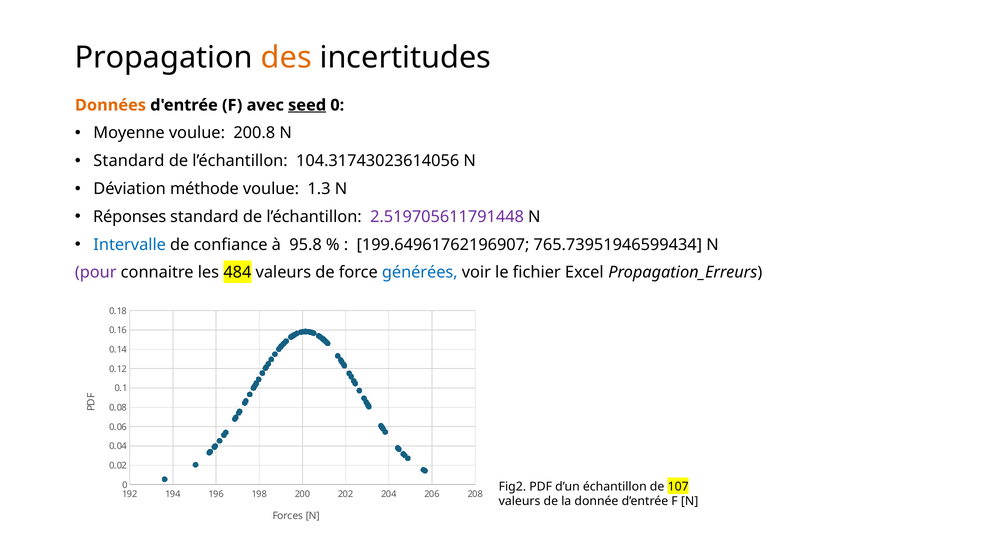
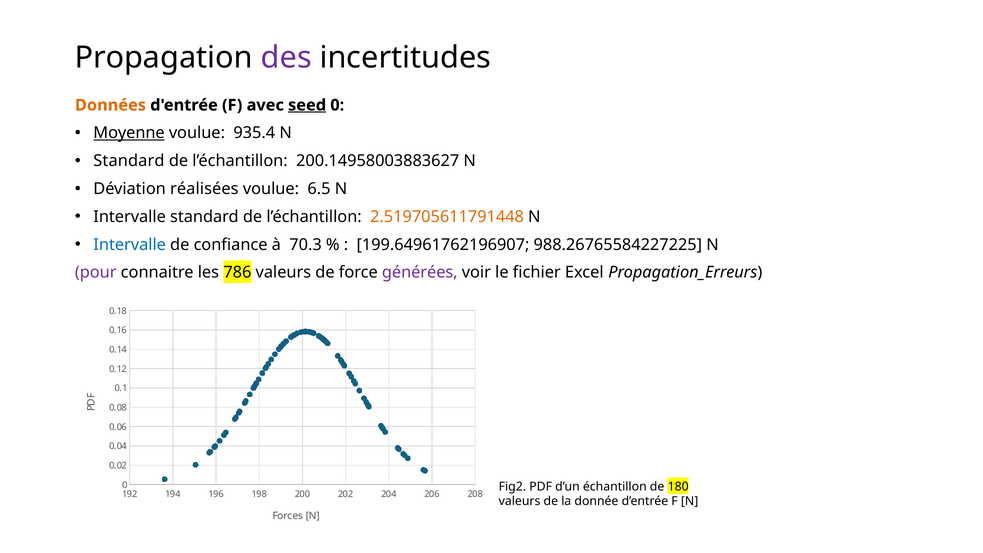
des colour: orange -> purple
Moyenne underline: none -> present
200.8: 200.8 -> 935.4
104.31743023614056: 104.31743023614056 -> 200.14958003883627
méthode: méthode -> réalisées
1.3: 1.3 -> 6.5
Réponses at (130, 217): Réponses -> Intervalle
2.519705611791448 colour: purple -> orange
95.8: 95.8 -> 70.3
765.73951946599434: 765.73951946599434 -> 988.26765584227225
484: 484 -> 786
générées colour: blue -> purple
107: 107 -> 180
